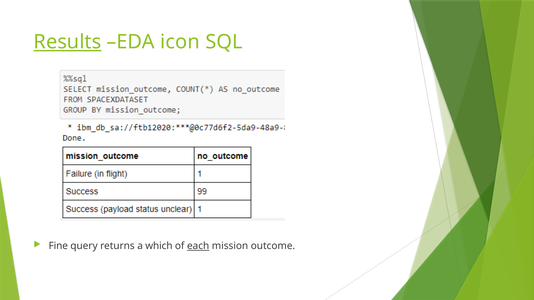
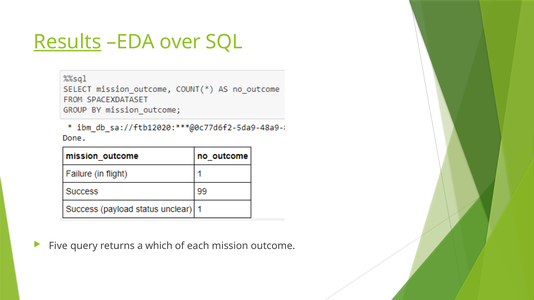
icon: icon -> over
Fine: Fine -> Five
each underline: present -> none
